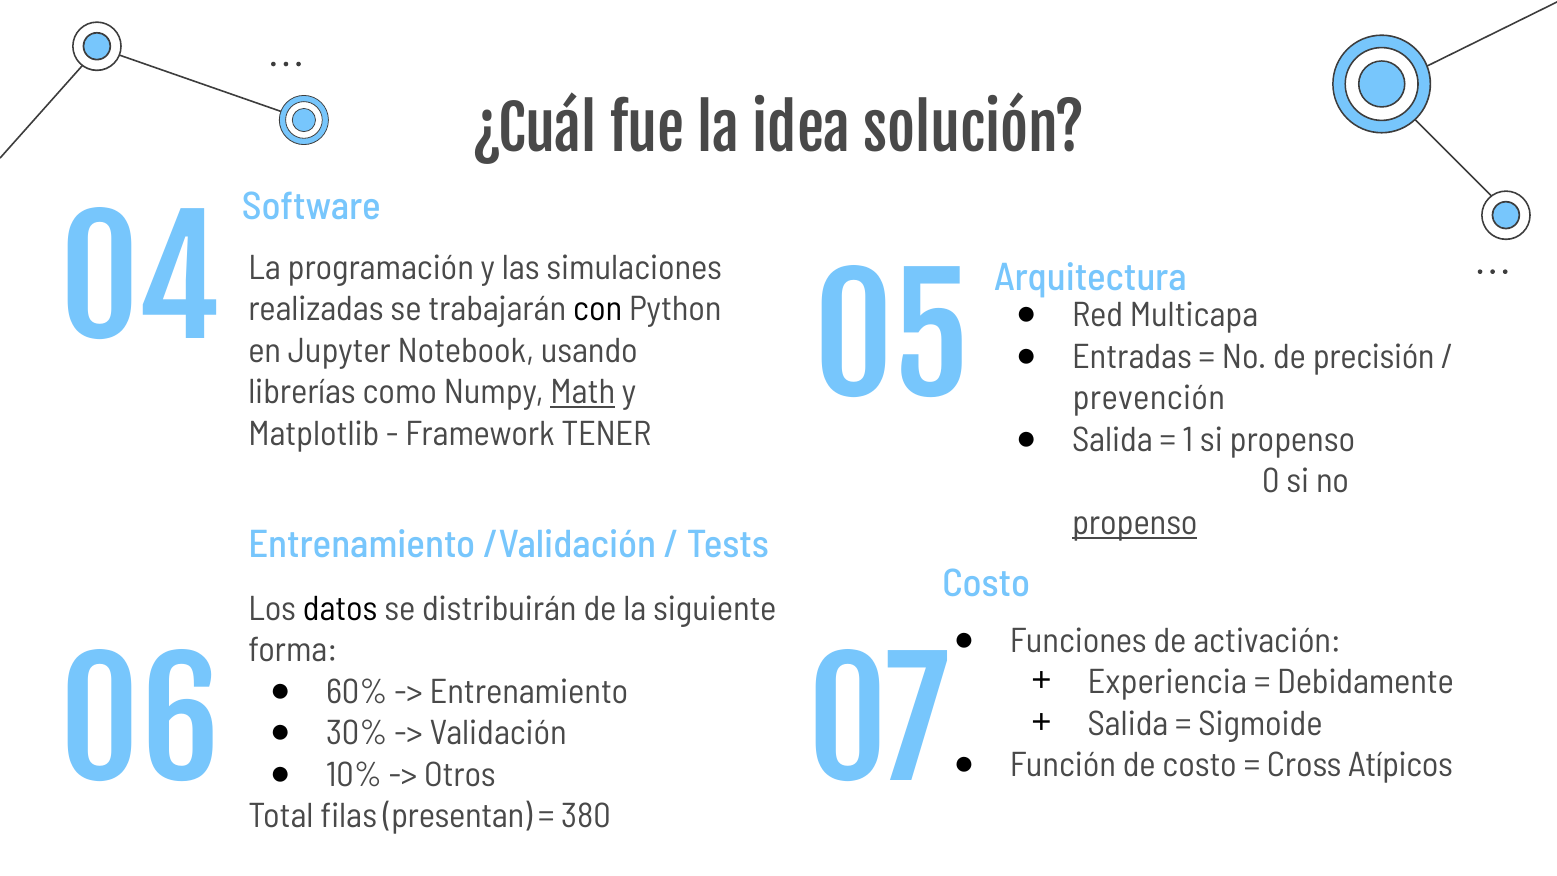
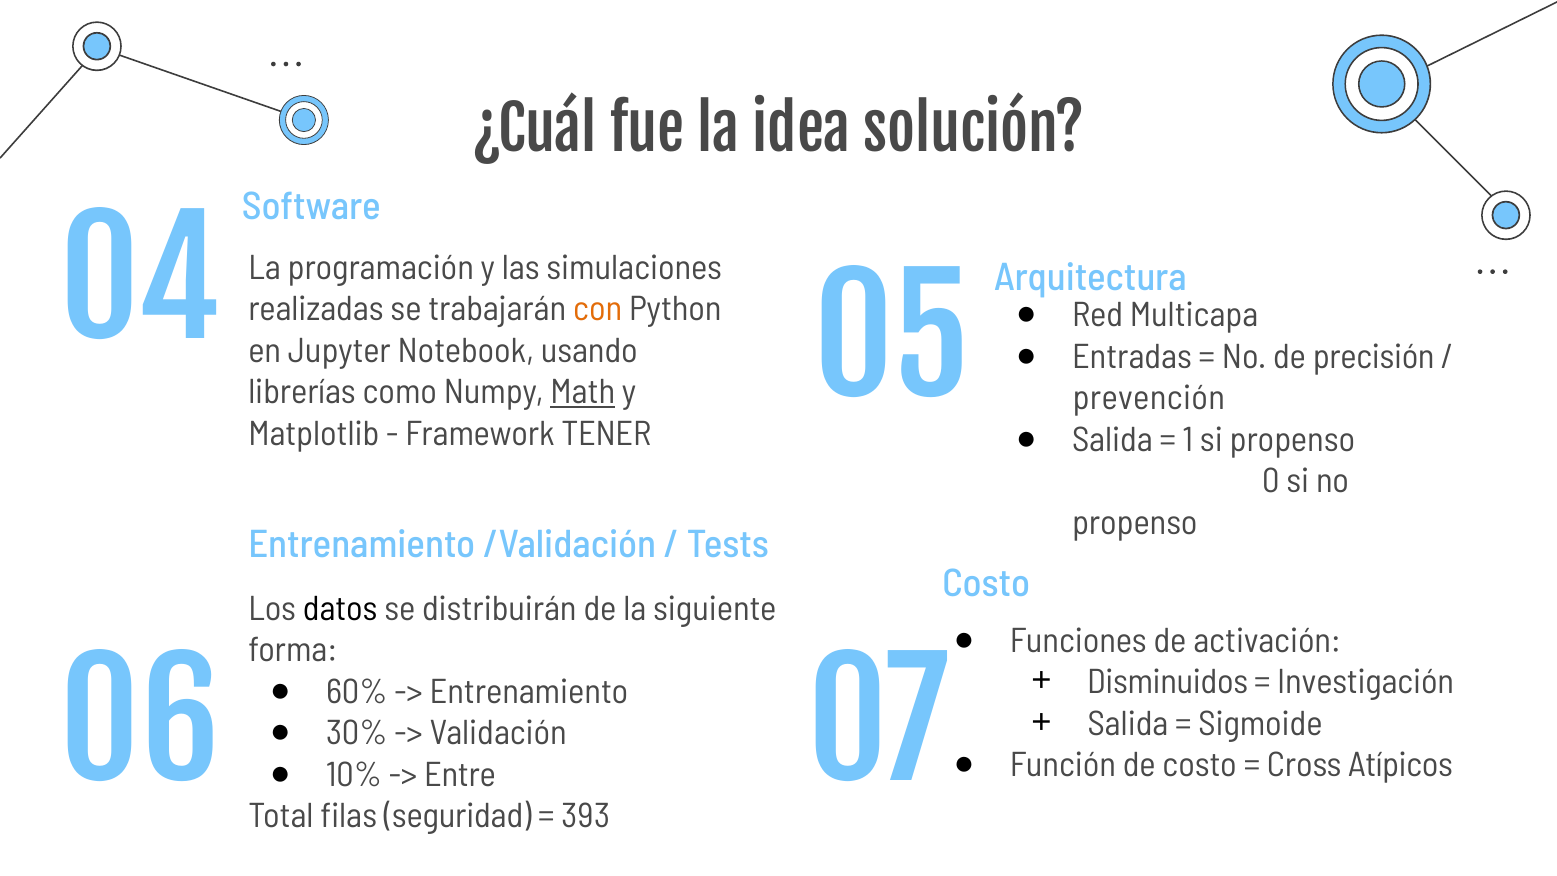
con colour: black -> orange
propenso at (1135, 523) underline: present -> none
Experiencia: Experiencia -> Disminuidos
Debidamente: Debidamente -> Investigación
Otros: Otros -> Entre
presentan: presentan -> seguridad
380: 380 -> 393
